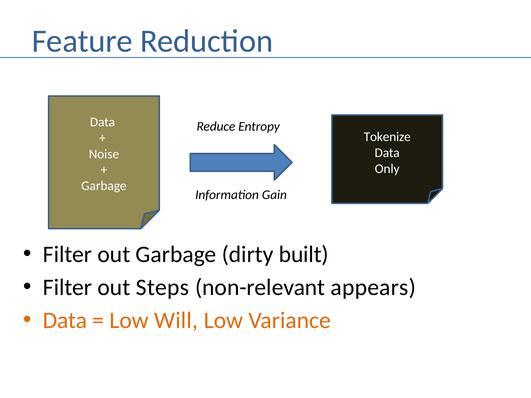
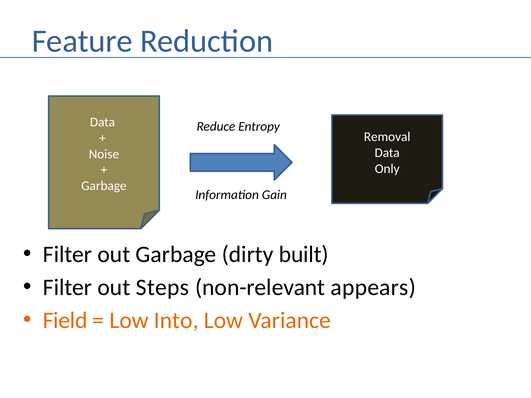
Tokenize: Tokenize -> Removal
Data at (65, 321): Data -> Field
Will: Will -> Into
